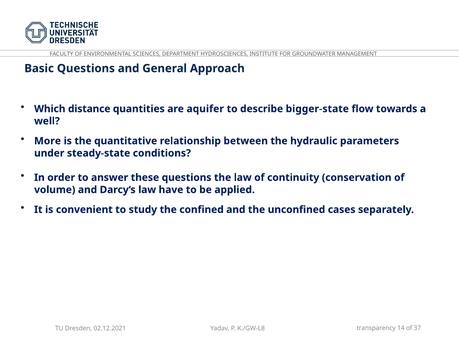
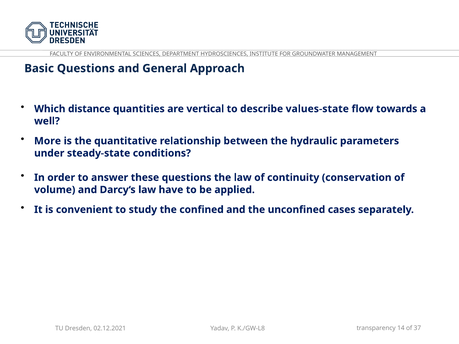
aquifer: aquifer -> vertical
bigger-state: bigger-state -> values-state
